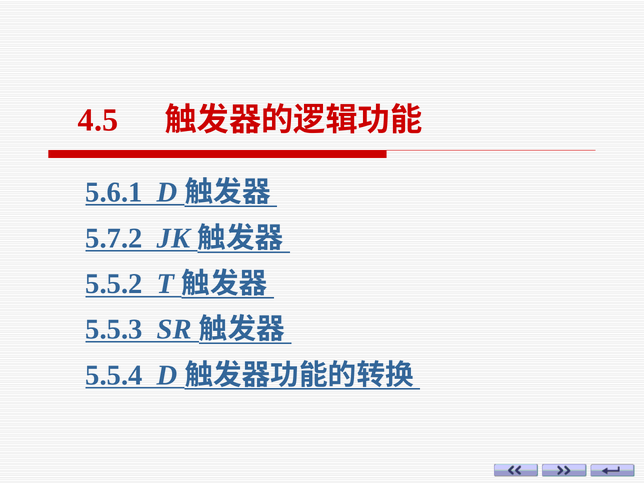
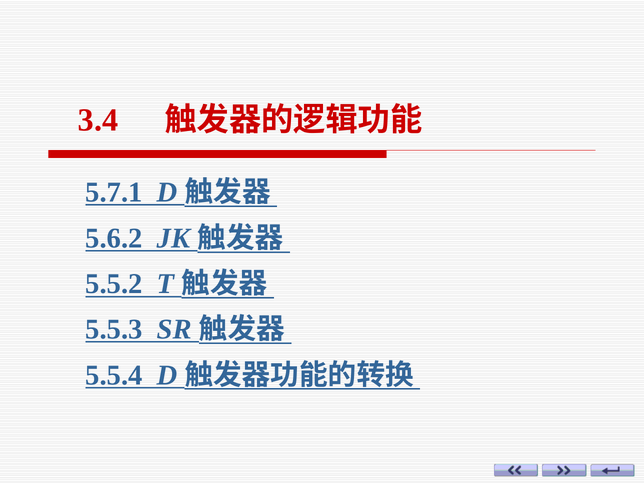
4.5: 4.5 -> 3.4
5.6.1: 5.6.1 -> 5.7.1
5.7.2: 5.7.2 -> 5.6.2
